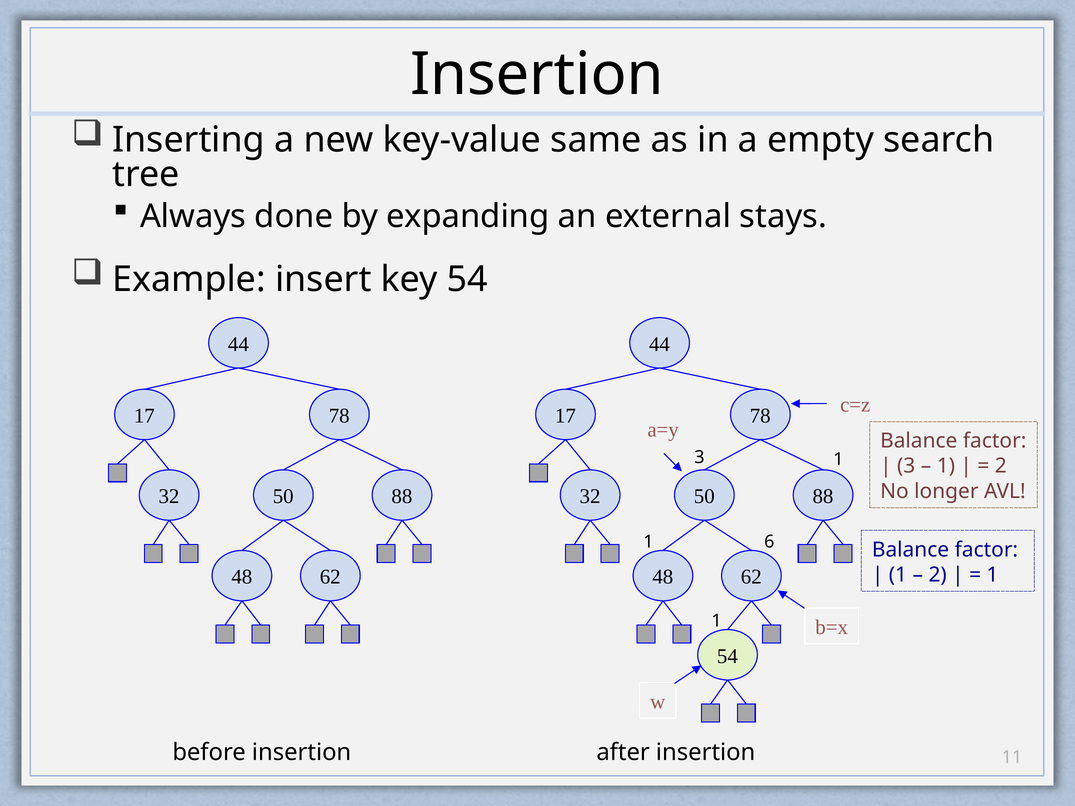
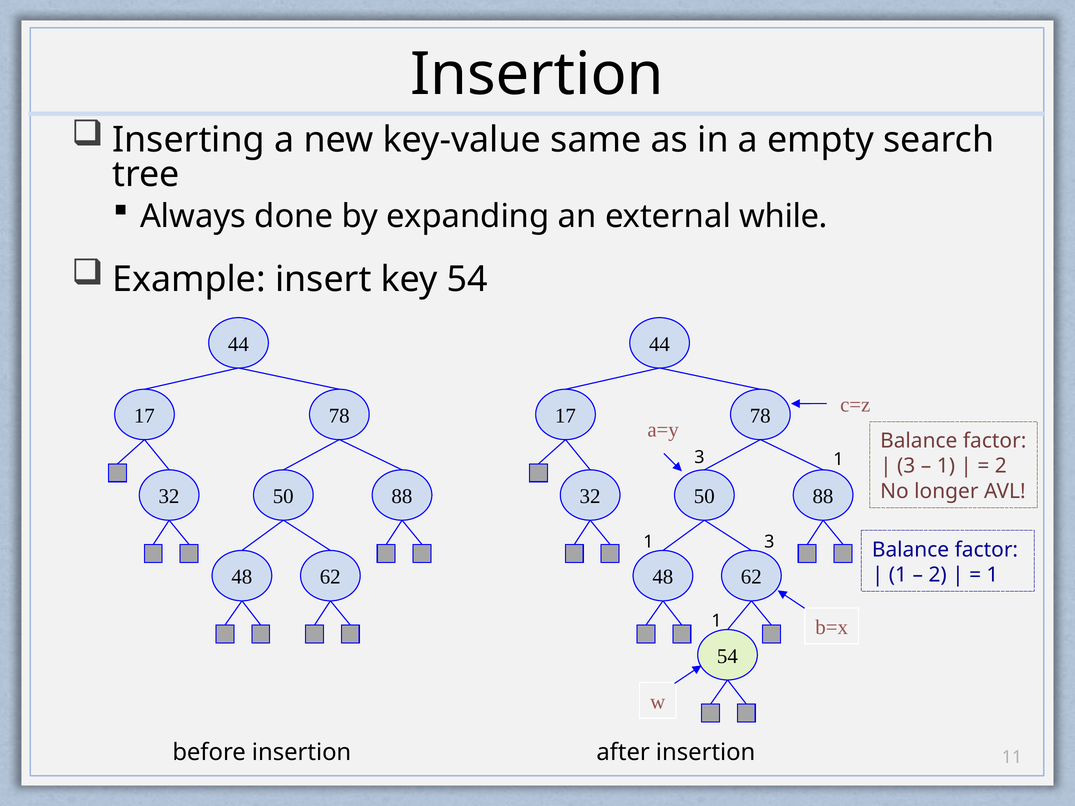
stays: stays -> while
1 6: 6 -> 3
